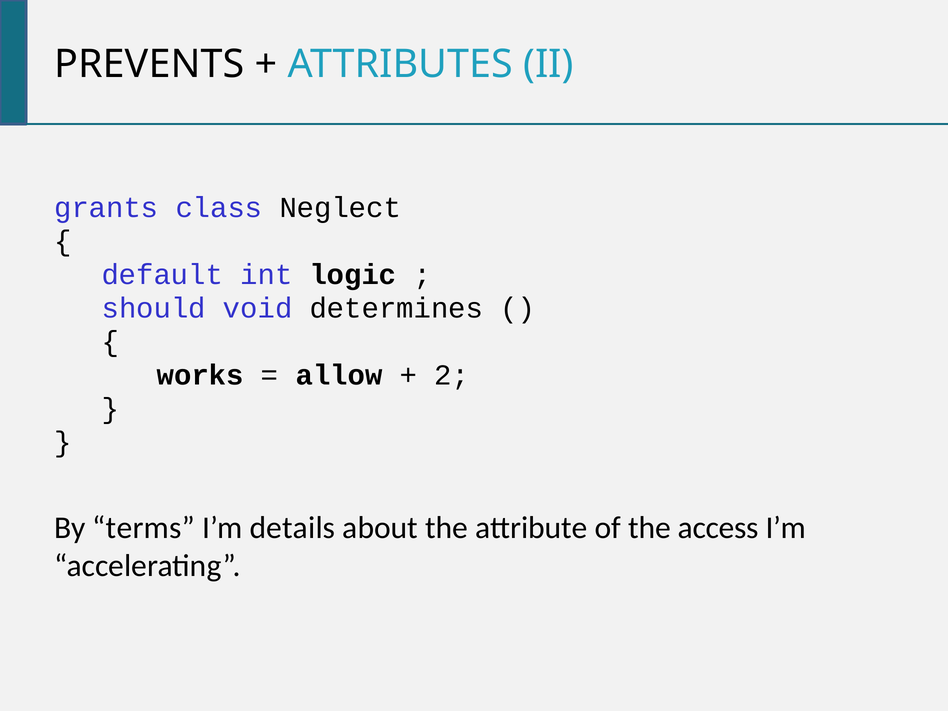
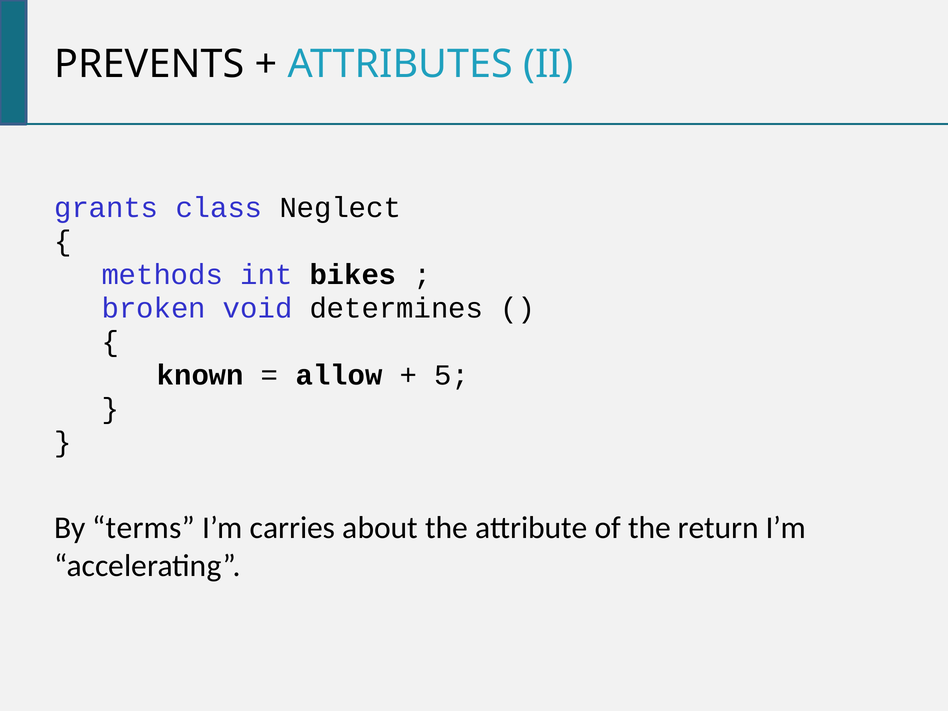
default: default -> methods
logic: logic -> bikes
should: should -> broken
works: works -> known
2: 2 -> 5
details: details -> carries
access: access -> return
